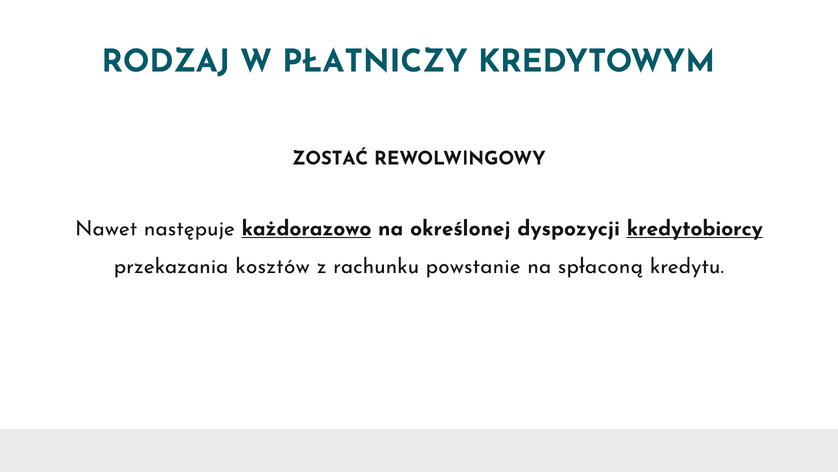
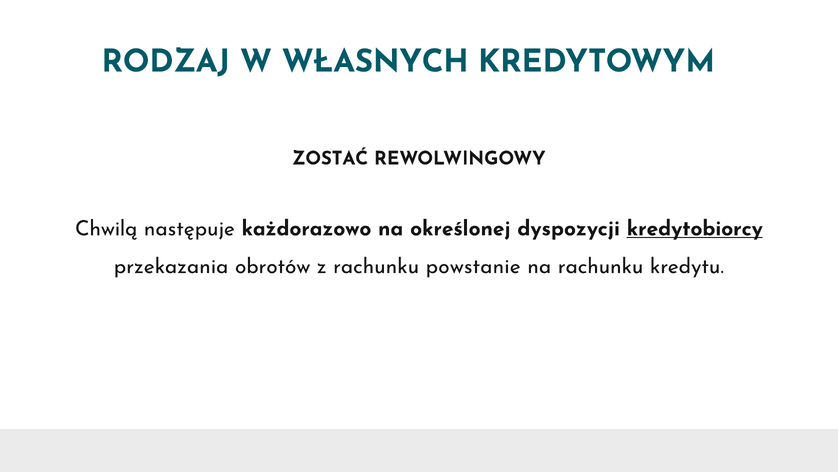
PŁATNICZY: PŁATNICZY -> WŁASNYCH
Nawet: Nawet -> Chwilą
każdorazowo underline: present -> none
kosztów: kosztów -> obrotów
na spłaconą: spłaconą -> rachunku
